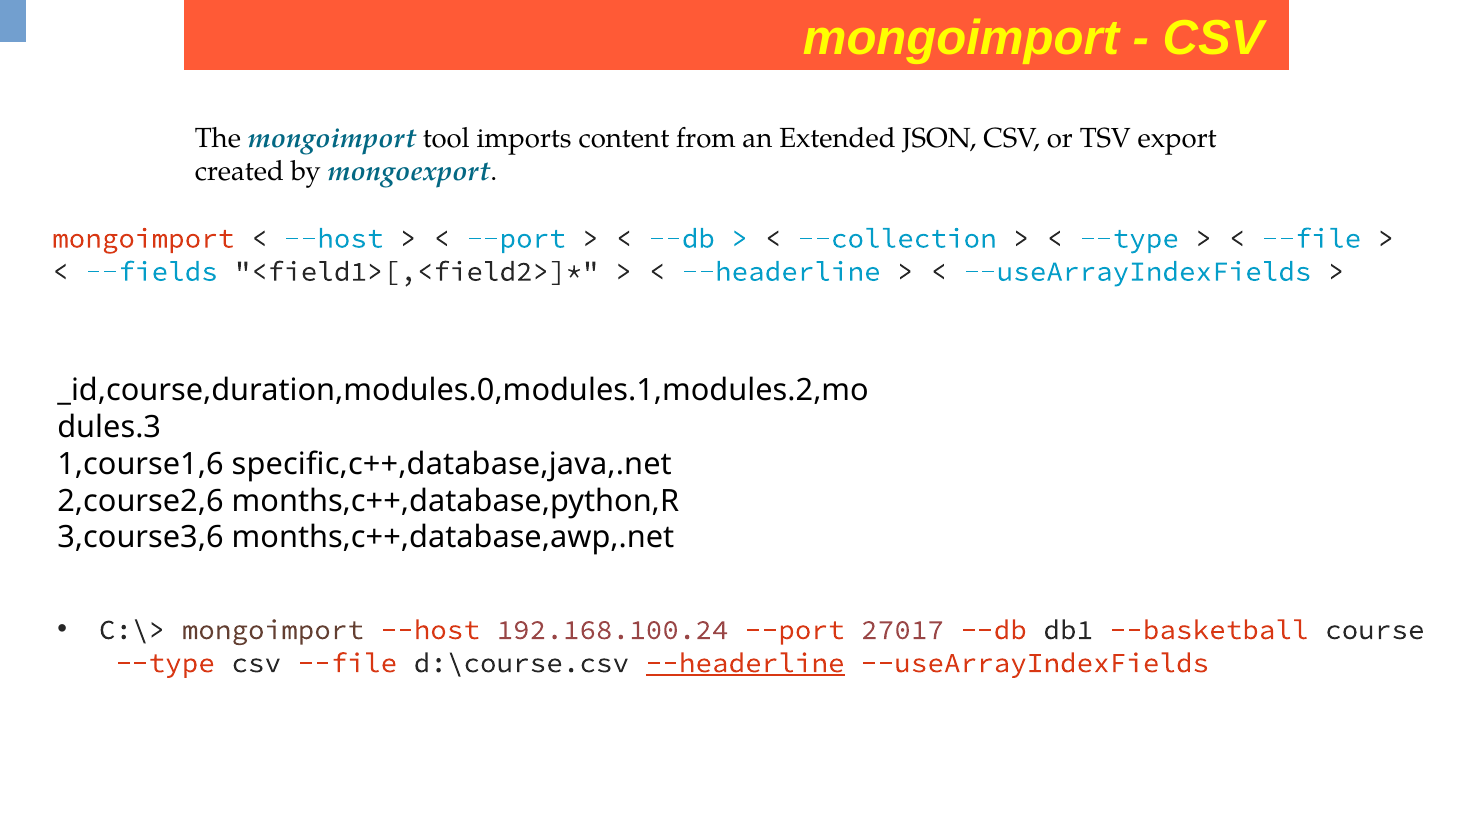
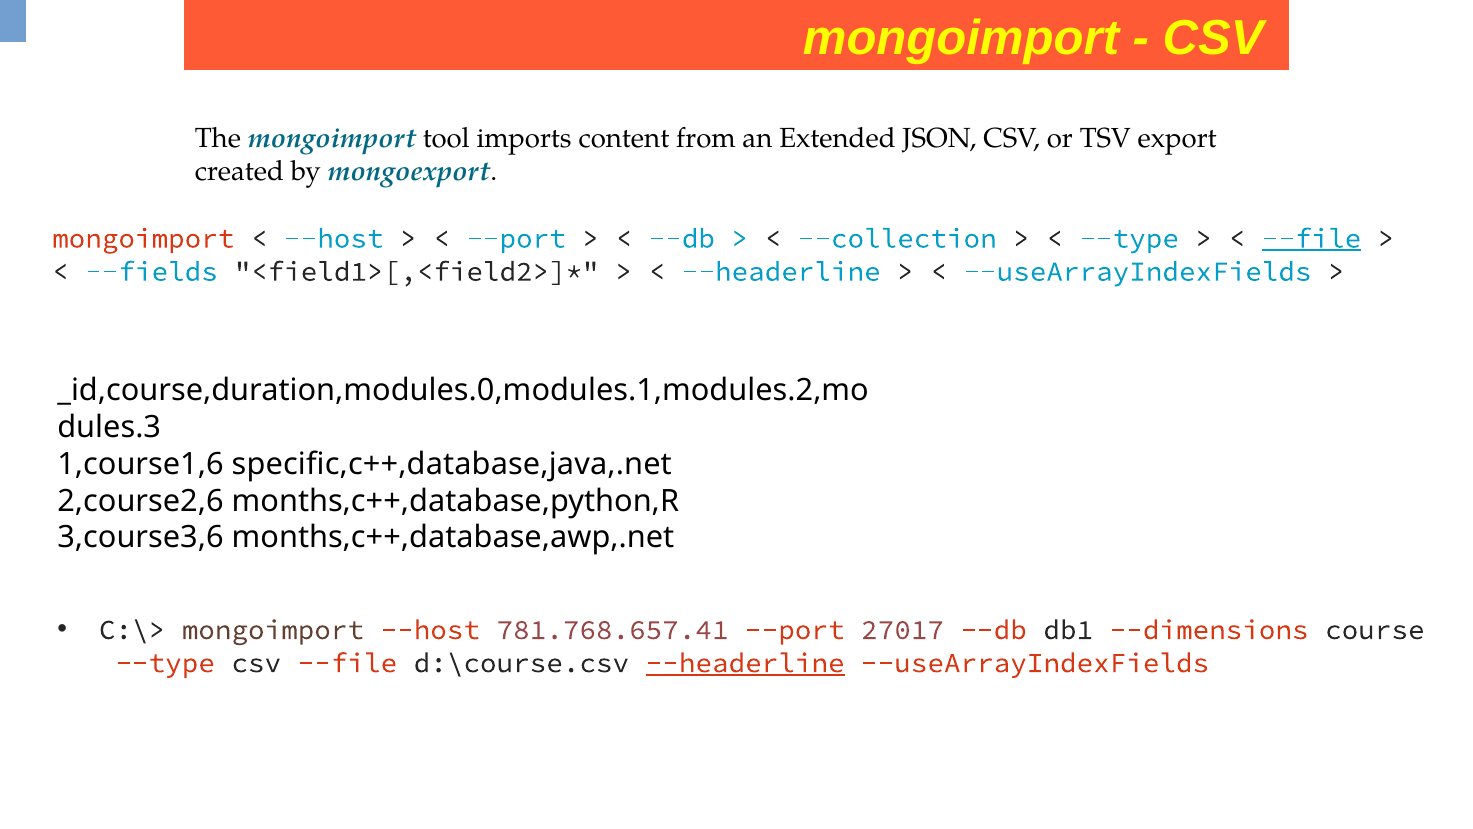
--file at (1312, 238) underline: none -> present
192.168.100.24: 192.168.100.24 -> 781.768.657.41
--basketball: --basketball -> --dimensions
